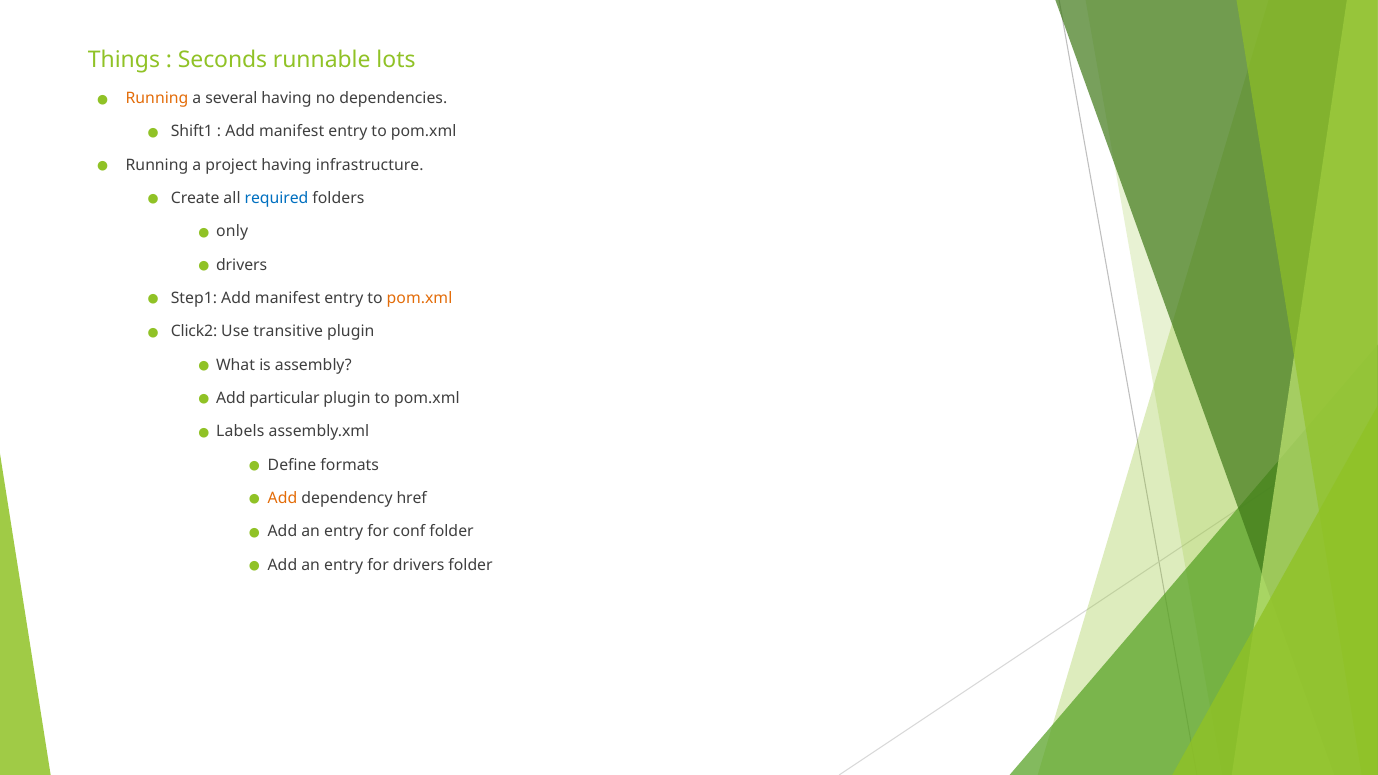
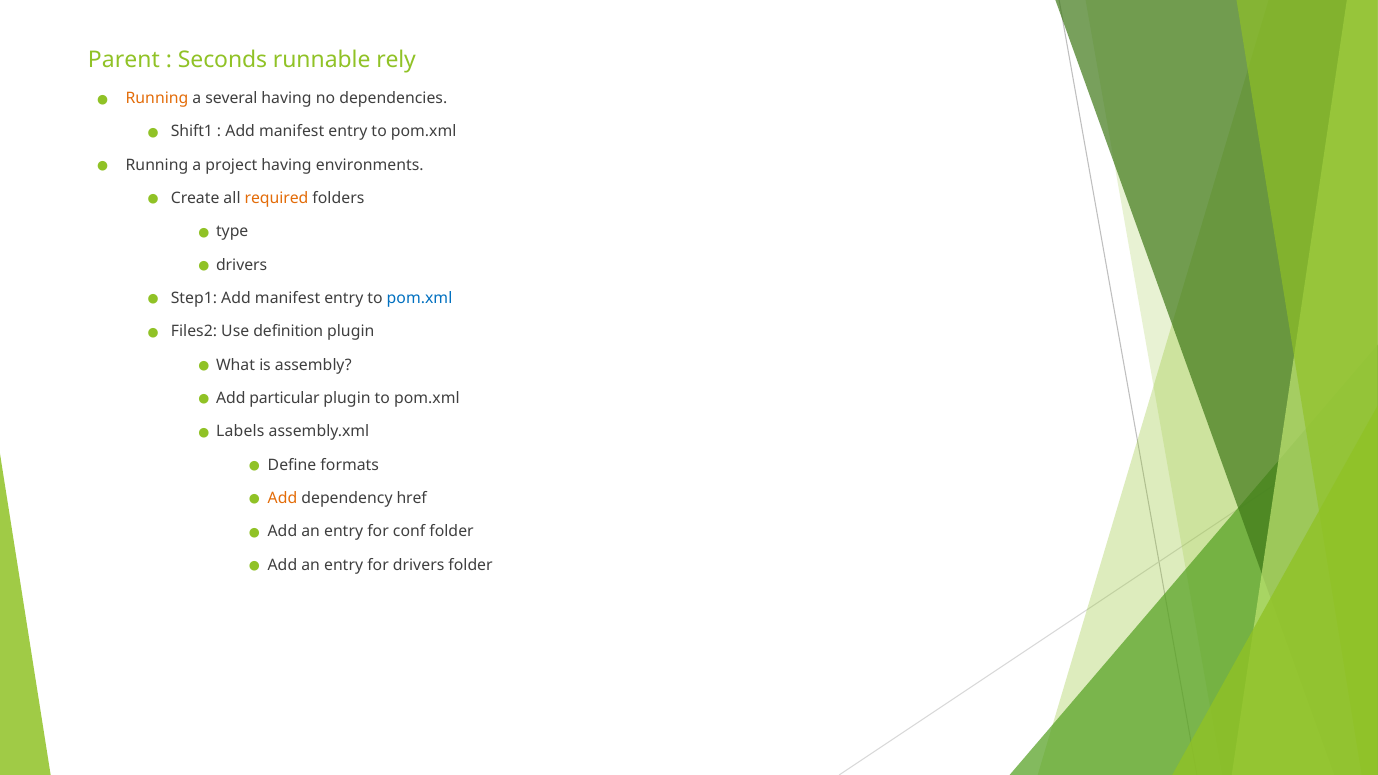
Things: Things -> Parent
lots: lots -> rely
infrastructure: infrastructure -> environments
required colour: blue -> orange
only: only -> type
pom.xml at (420, 298) colour: orange -> blue
Click2: Click2 -> Files2
transitive: transitive -> definition
